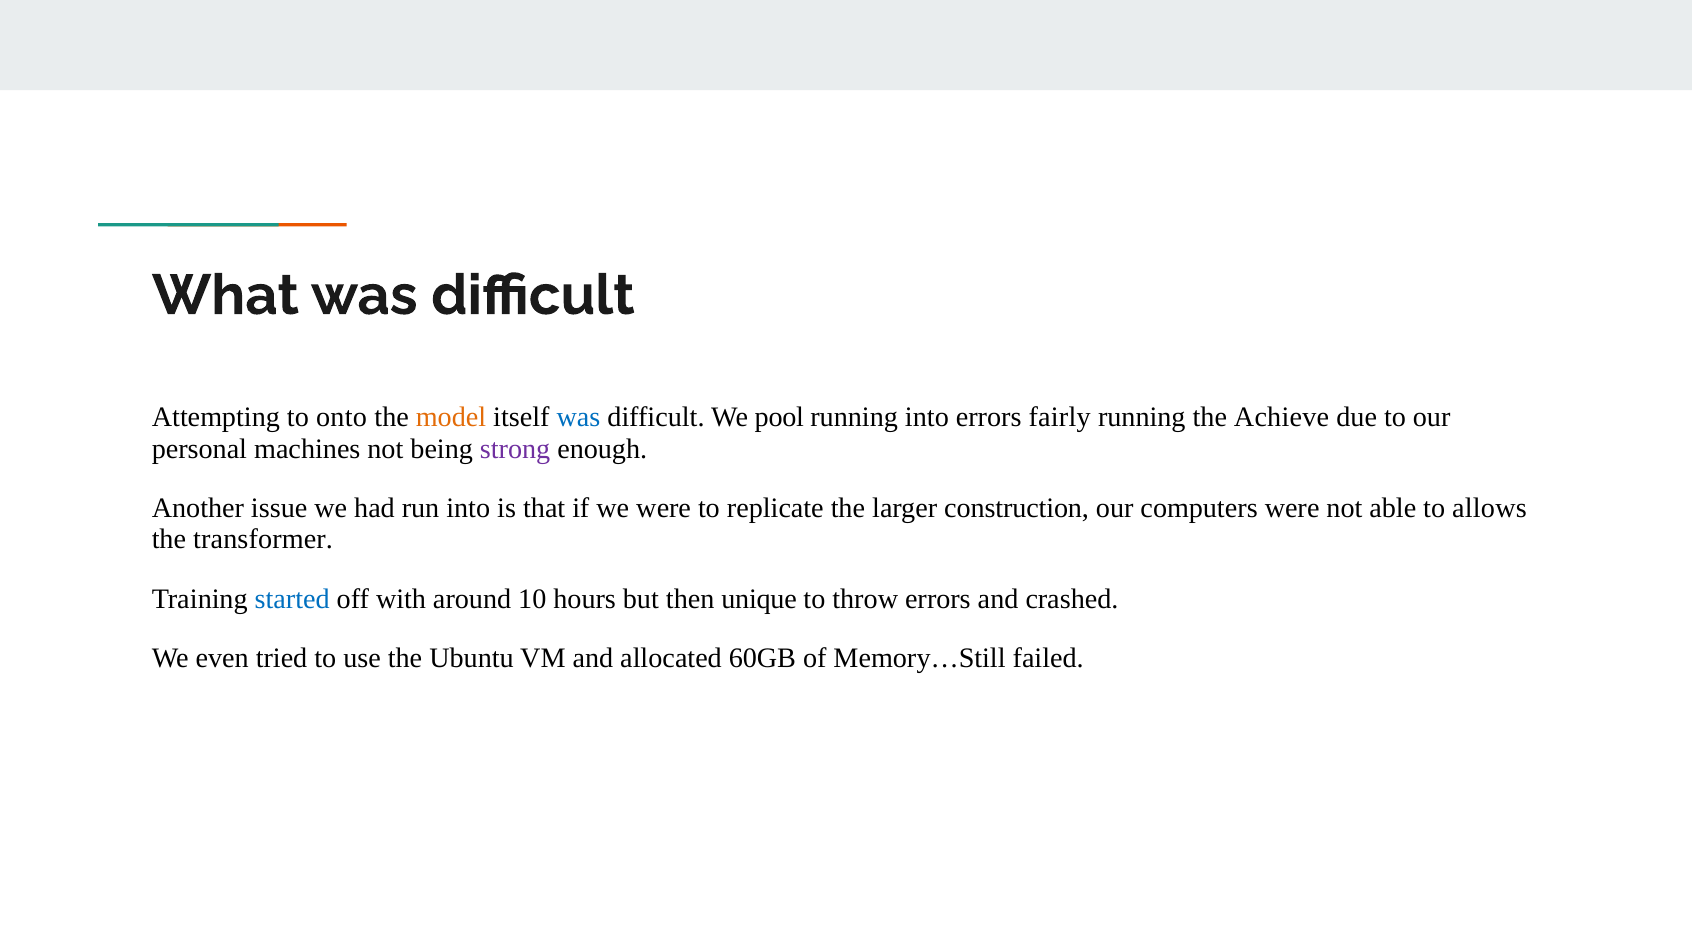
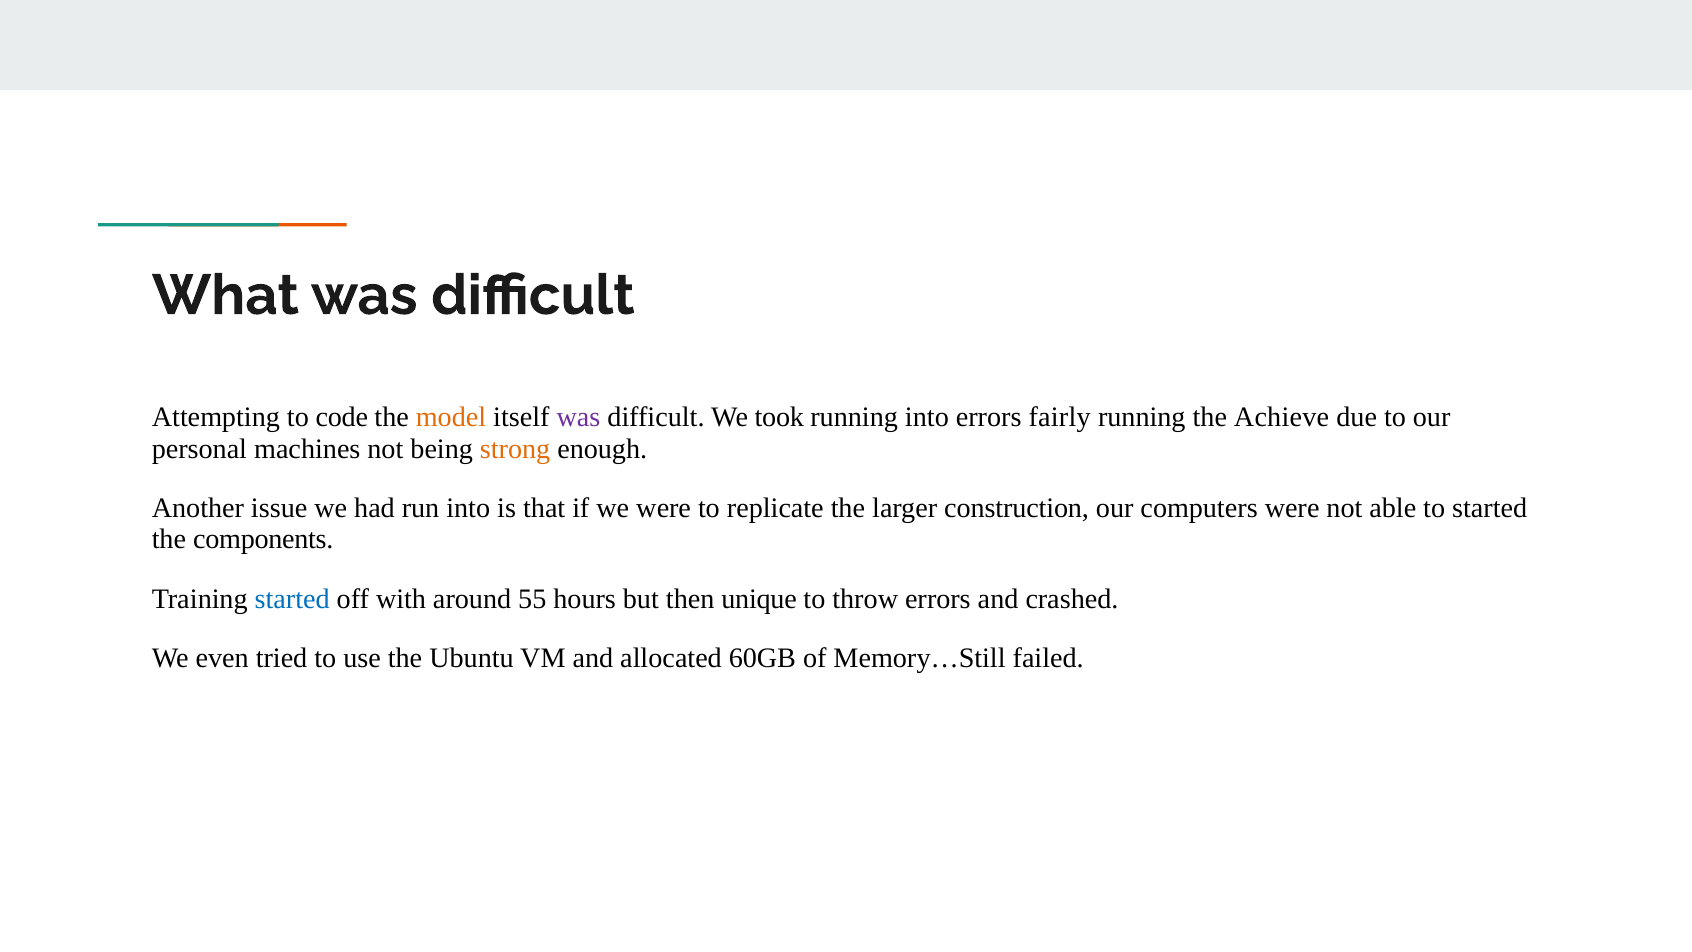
onto: onto -> code
was at (578, 417) colour: blue -> purple
pool: pool -> took
strong colour: purple -> orange
to allows: allows -> started
transformer: transformer -> components
10: 10 -> 55
